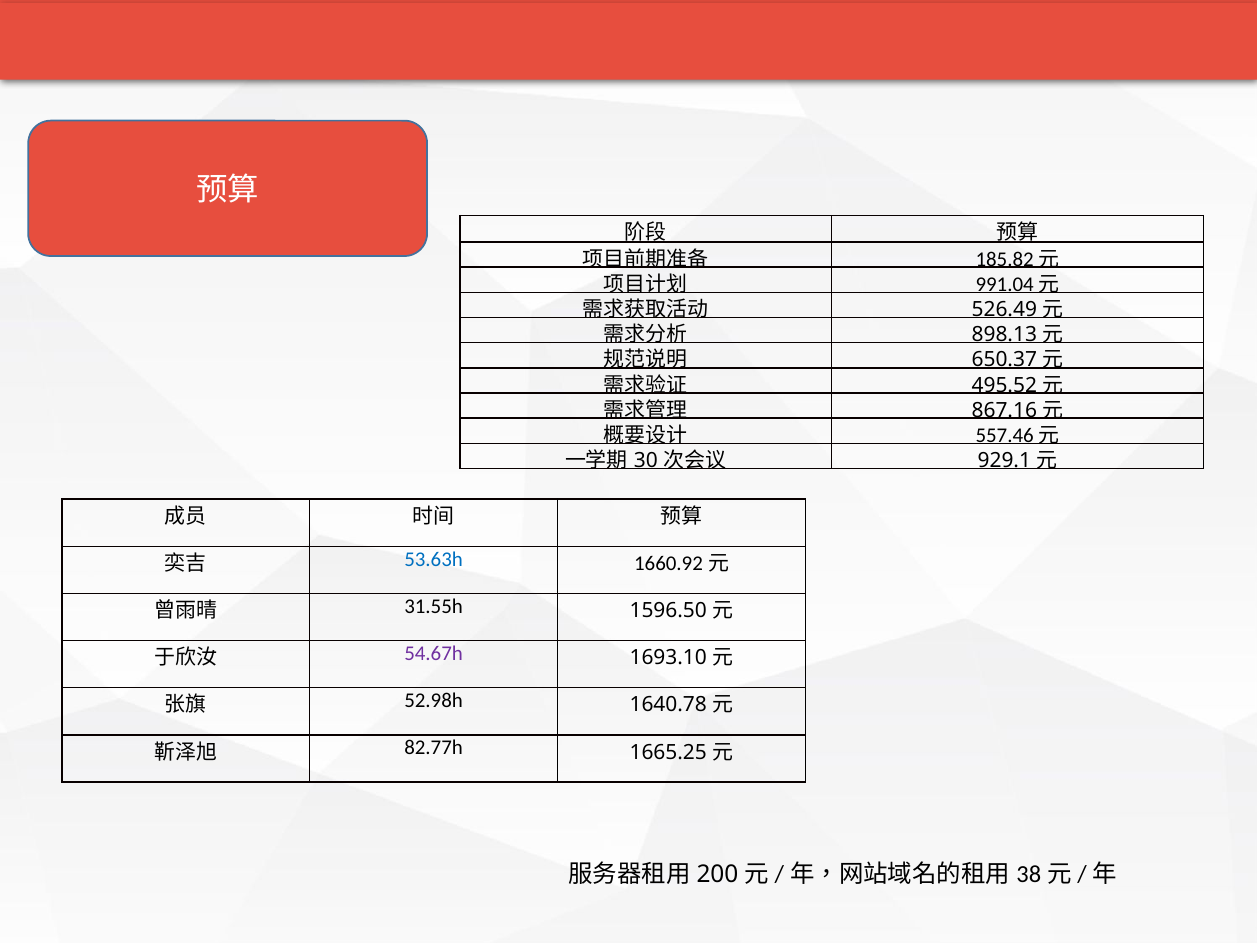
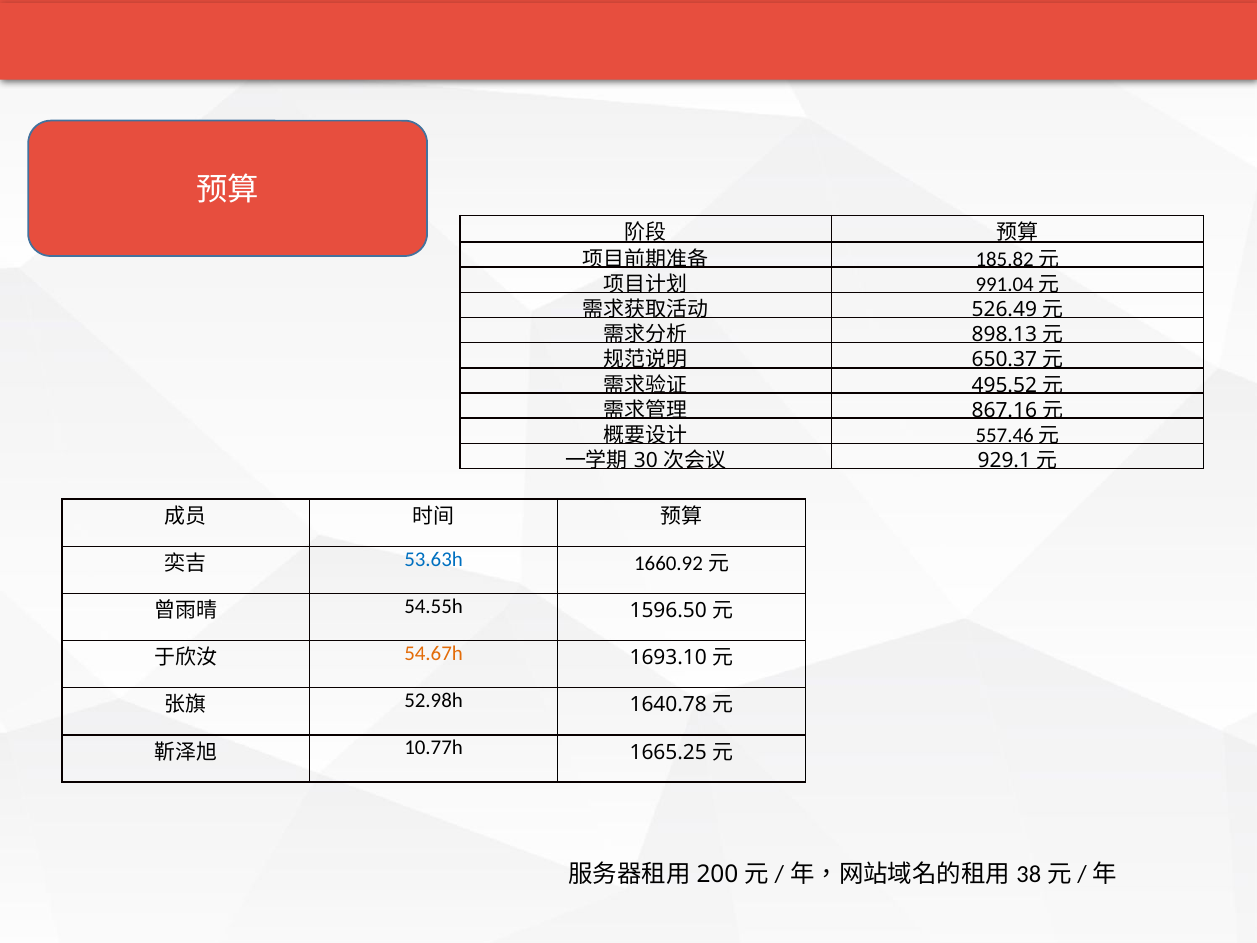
31.55h: 31.55h -> 54.55h
54.67h colour: purple -> orange
82.77h: 82.77h -> 10.77h
